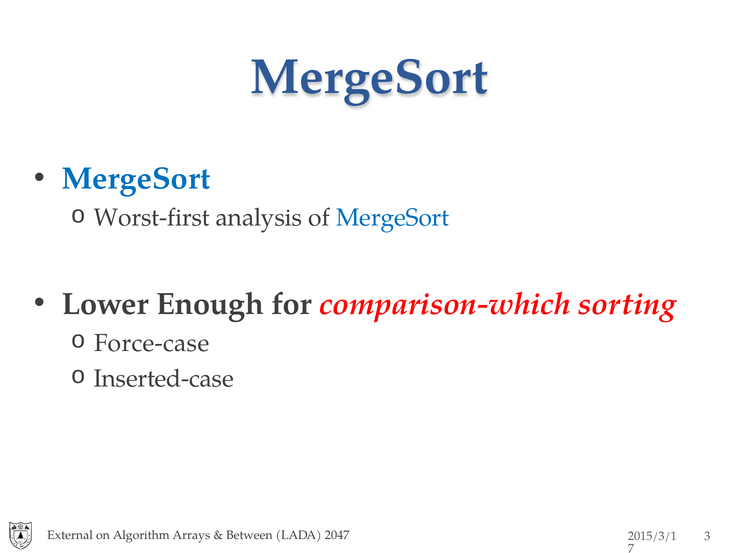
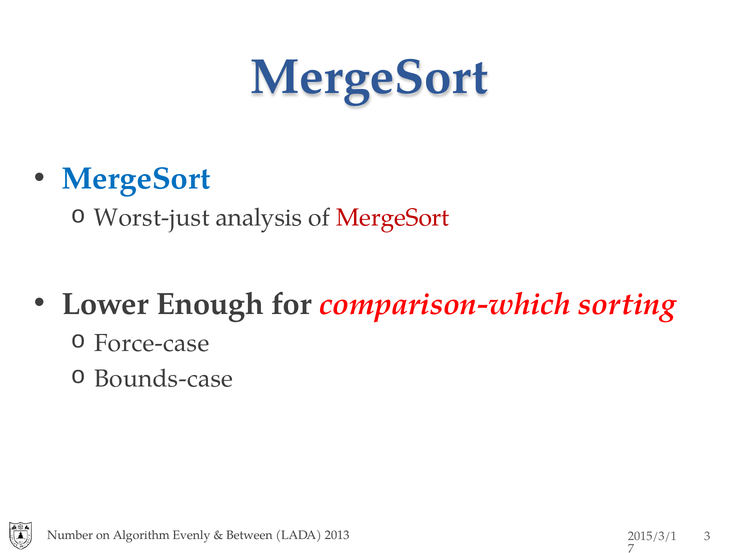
Worst-first: Worst-first -> Worst-just
MergeSort at (393, 218) colour: blue -> red
Inserted-case: Inserted-case -> Bounds-case
External: External -> Number
Arrays: Arrays -> Evenly
2047: 2047 -> 2013
